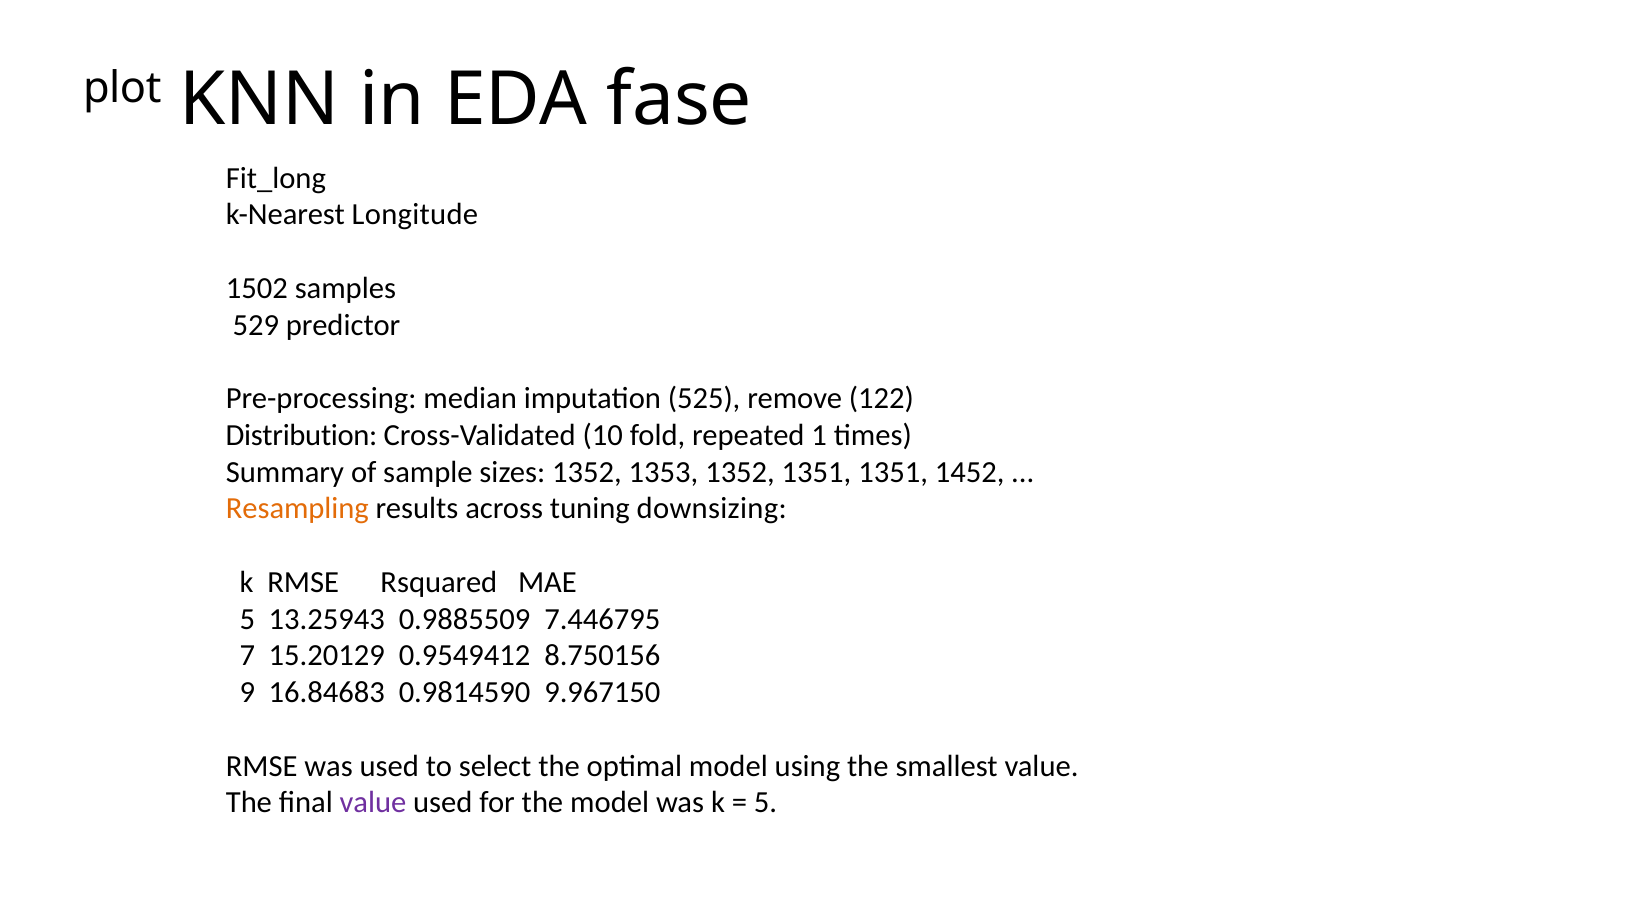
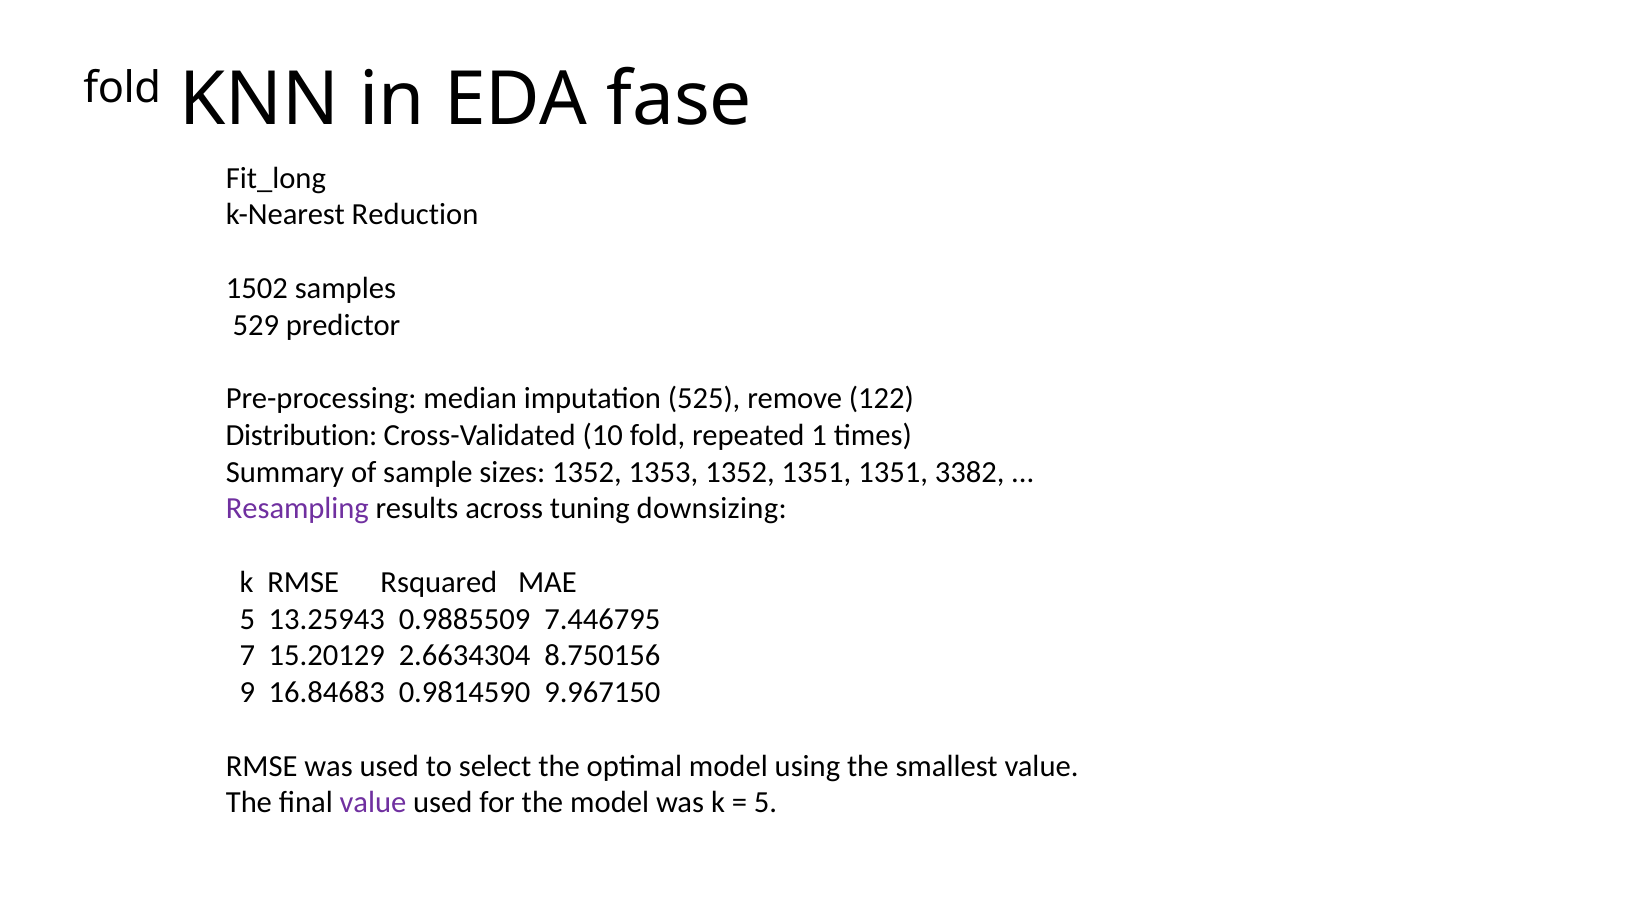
plot at (122, 88): plot -> fold
Longitude: Longitude -> Reduction
1452: 1452 -> 3382
Resampling colour: orange -> purple
0.9549412: 0.9549412 -> 2.6634304
